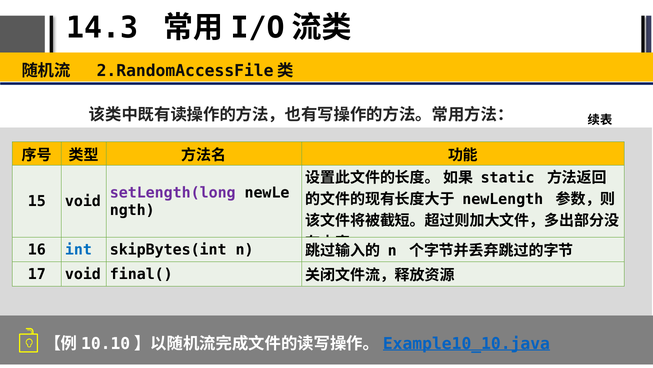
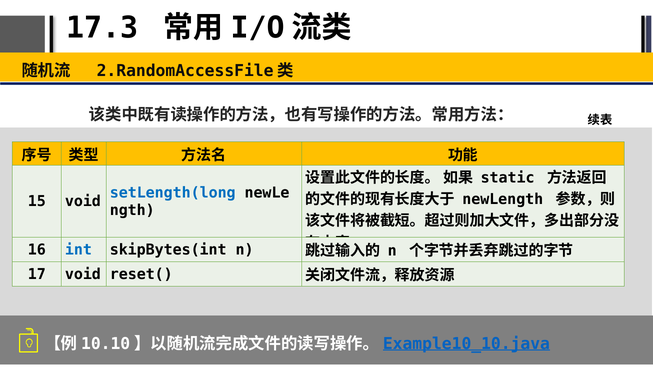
14.3: 14.3 -> 17.3
setLength(long colour: purple -> blue
final(: final( -> reset(
